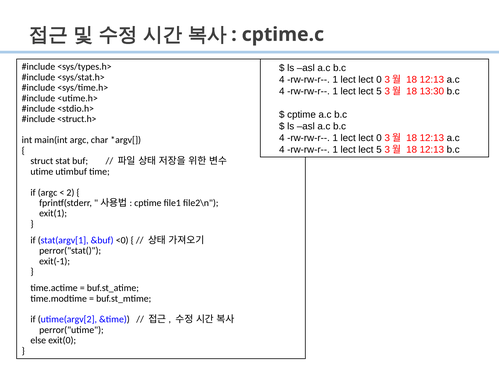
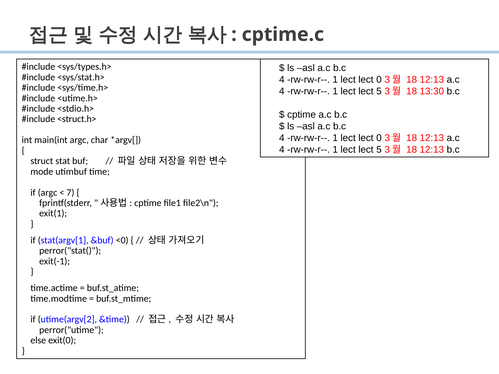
utime: utime -> mode
2: 2 -> 7
